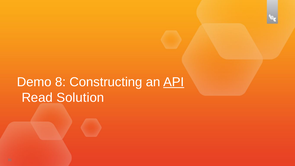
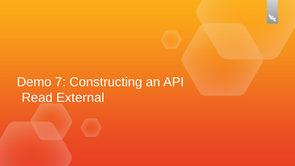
8: 8 -> 7
API underline: present -> none
Solution: Solution -> External
